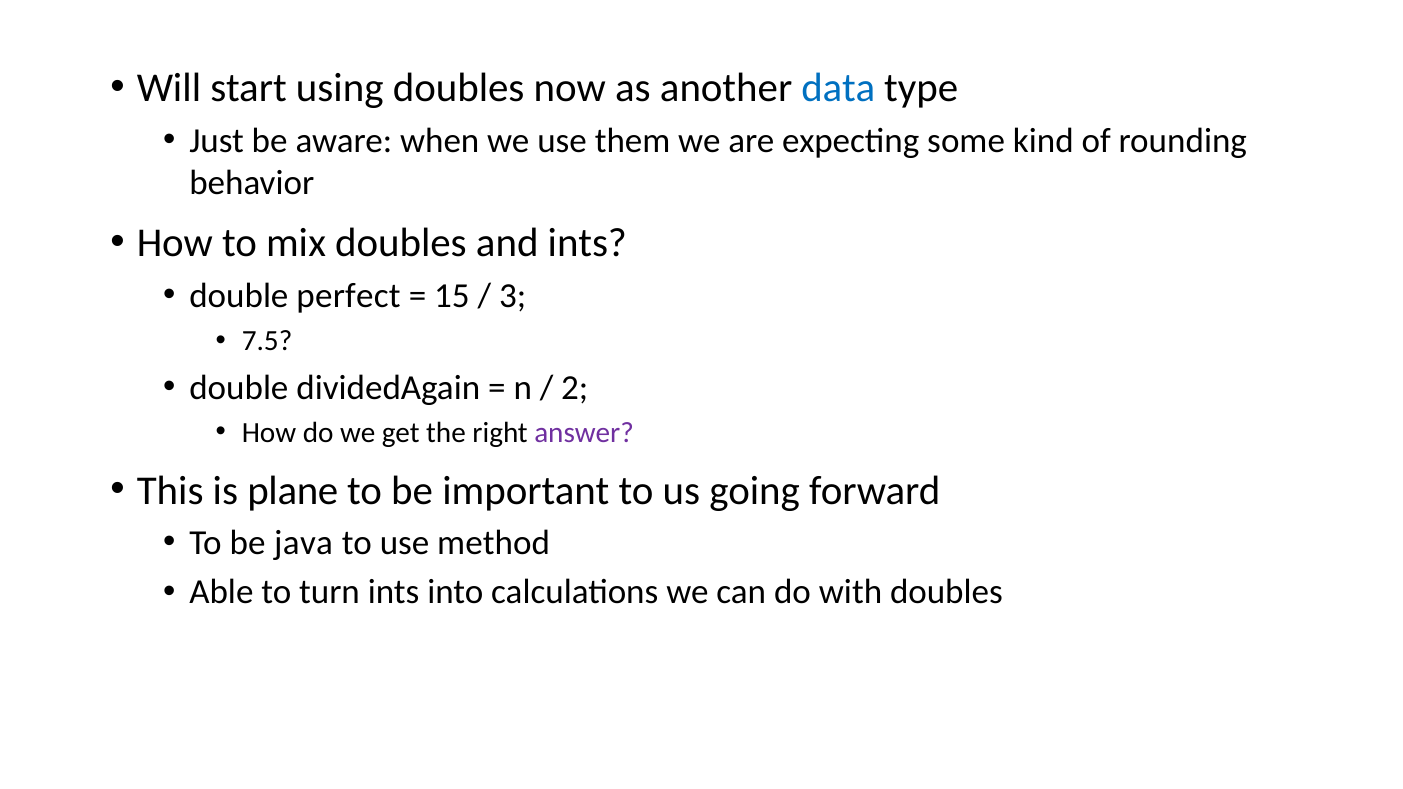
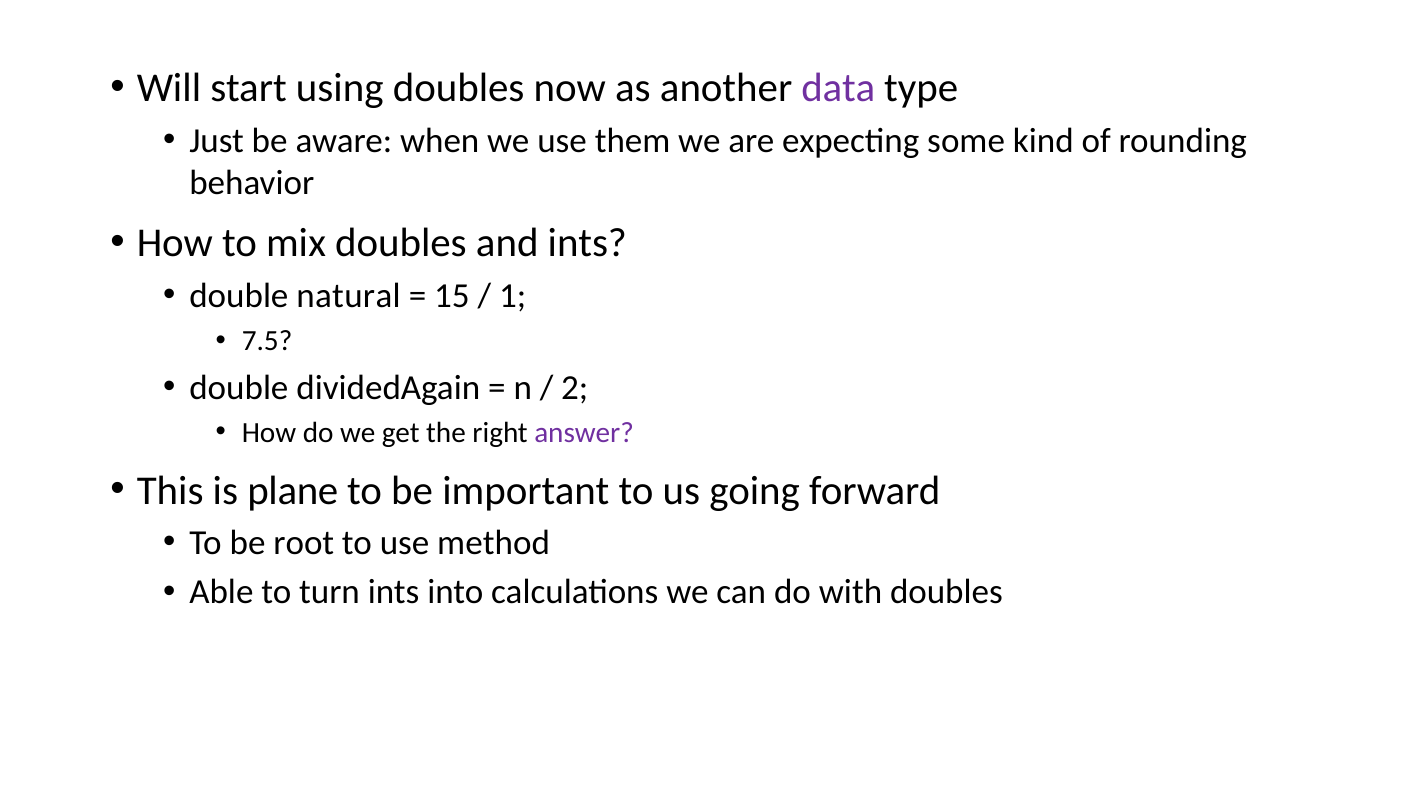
data colour: blue -> purple
perfect: perfect -> natural
3: 3 -> 1
java: java -> root
